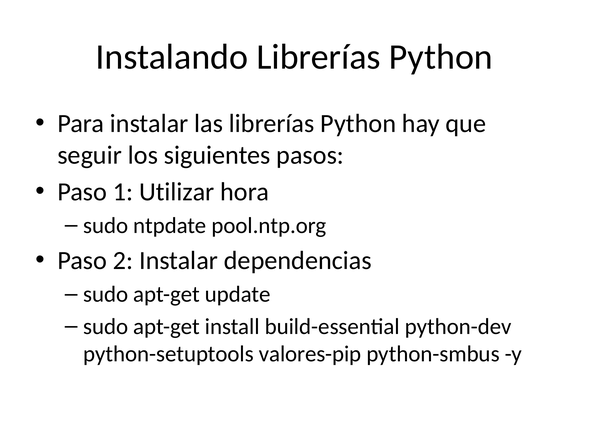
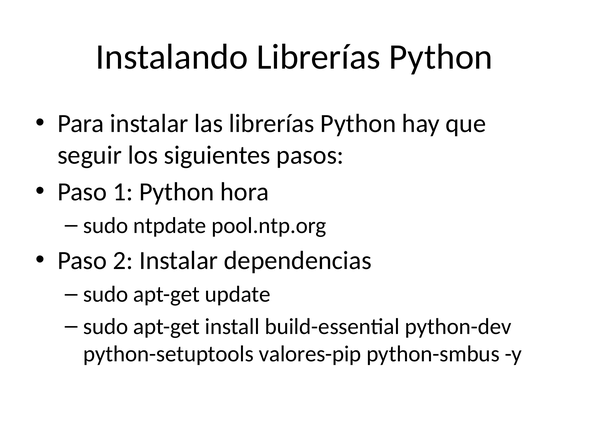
1 Utilizar: Utilizar -> Python
